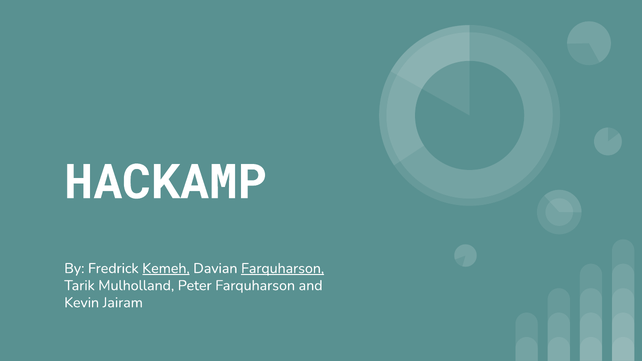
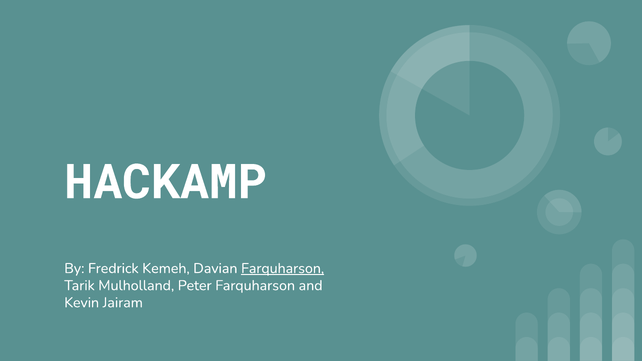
Kemeh underline: present -> none
